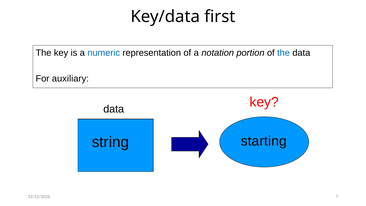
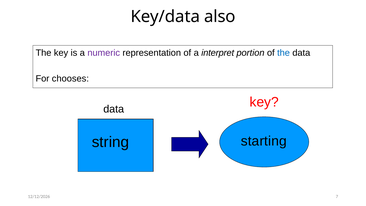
first: first -> also
numeric colour: blue -> purple
notation: notation -> interpret
auxiliary: auxiliary -> chooses
